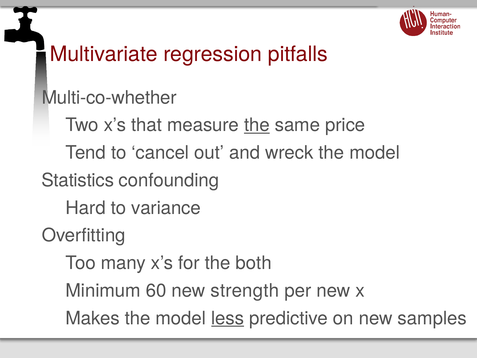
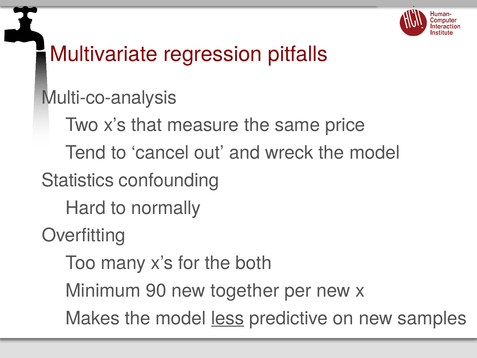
Multi-co-whether: Multi-co-whether -> Multi-co-analysis
the at (257, 125) underline: present -> none
variance: variance -> normally
60: 60 -> 90
strength: strength -> together
